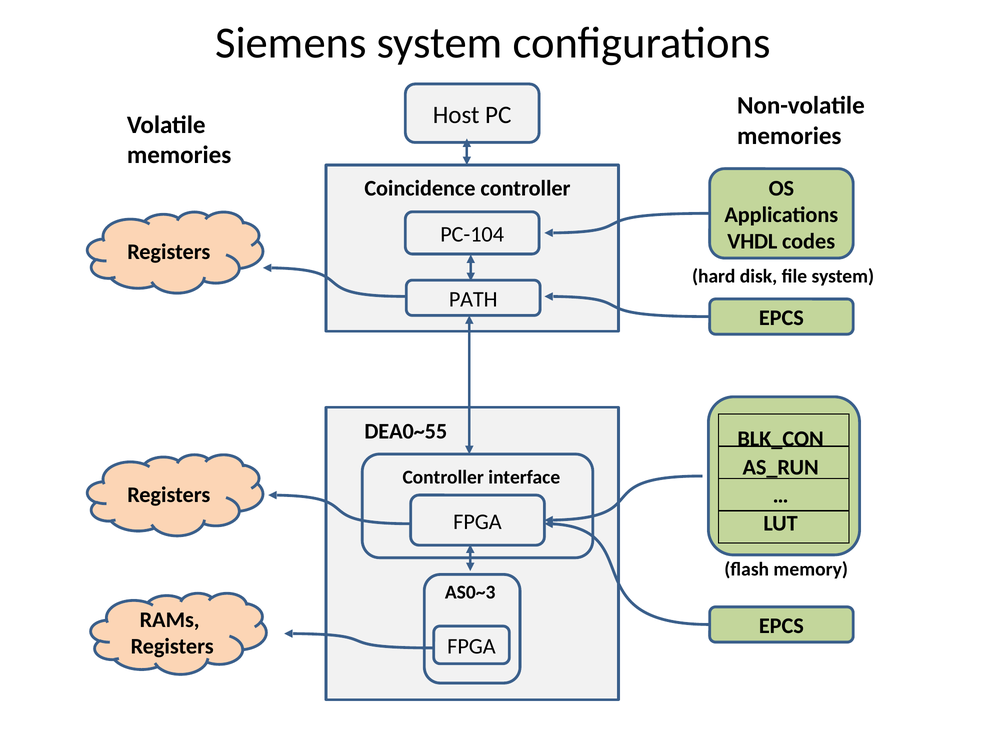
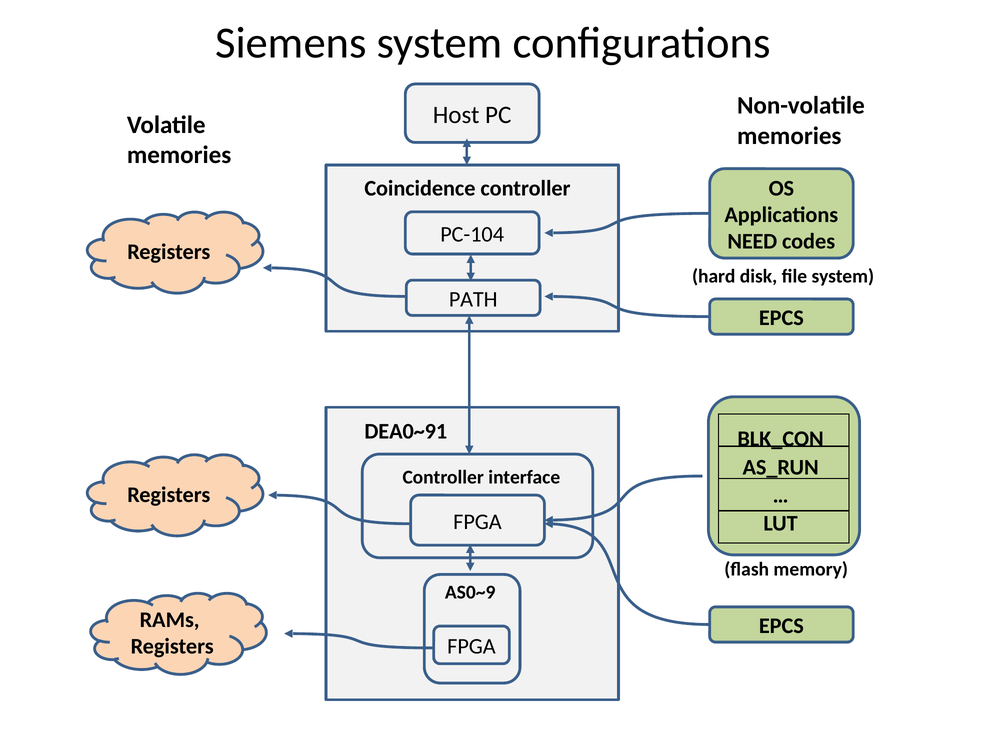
VHDL: VHDL -> NEED
DEA0~55: DEA0~55 -> DEA0~91
AS0~3: AS0~3 -> AS0~9
